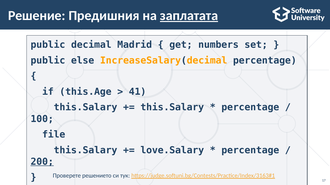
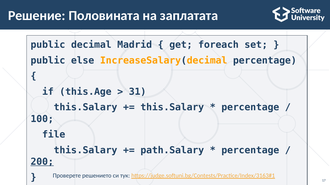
Предишния: Предишния -> Половината
заплатата underline: present -> none
numbers: numbers -> foreach
41: 41 -> 31
love.Salary: love.Salary -> path.Salary
